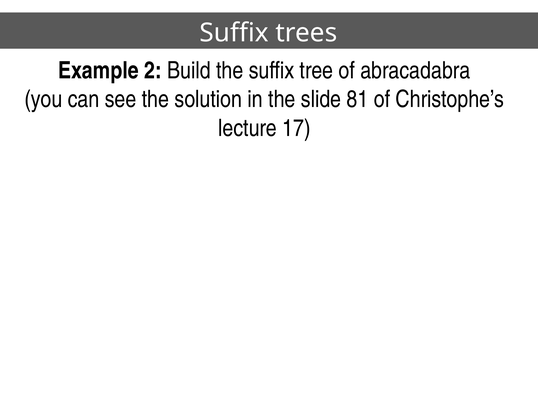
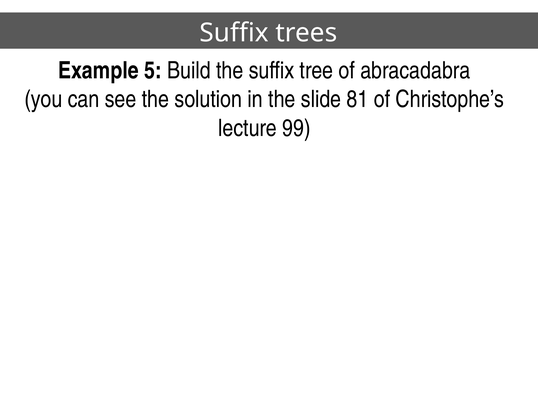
2: 2 -> 5
17: 17 -> 99
